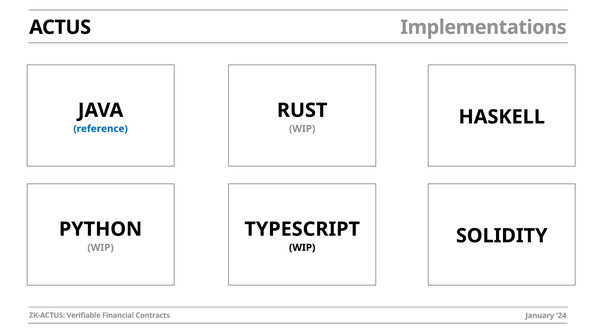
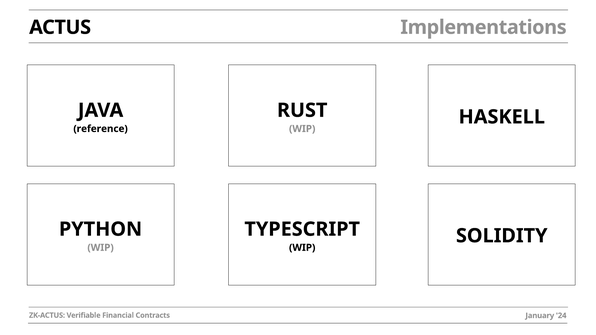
reference colour: blue -> black
